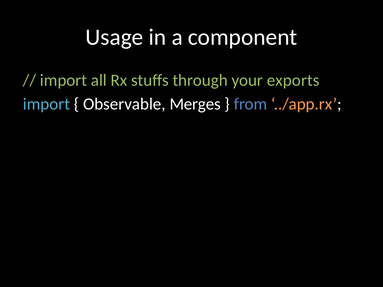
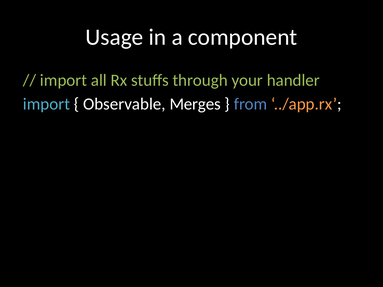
exports: exports -> handler
